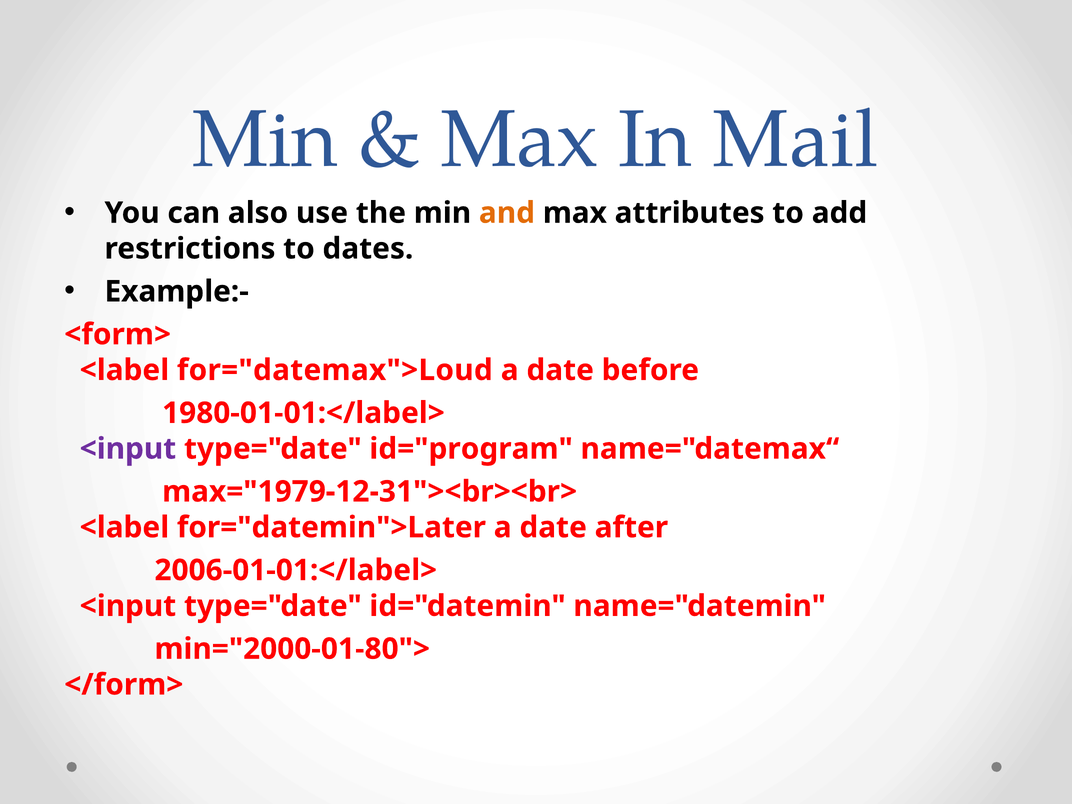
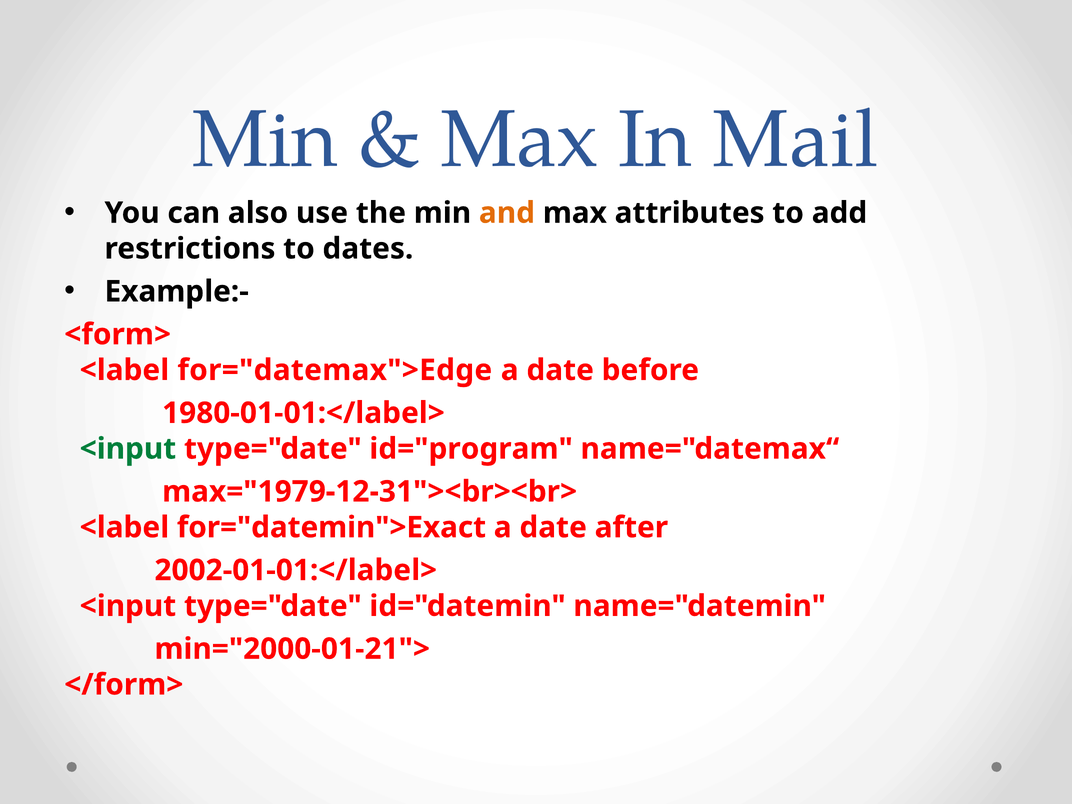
for="datemax">Loud: for="datemax">Loud -> for="datemax">Edge
<input at (128, 449) colour: purple -> green
for="datemin">Later: for="datemin">Later -> for="datemin">Exact
2006-01-01:</label>: 2006-01-01:</label> -> 2002-01-01:</label>
min="2000-01-80">: min="2000-01-80"> -> min="2000-01-21">
